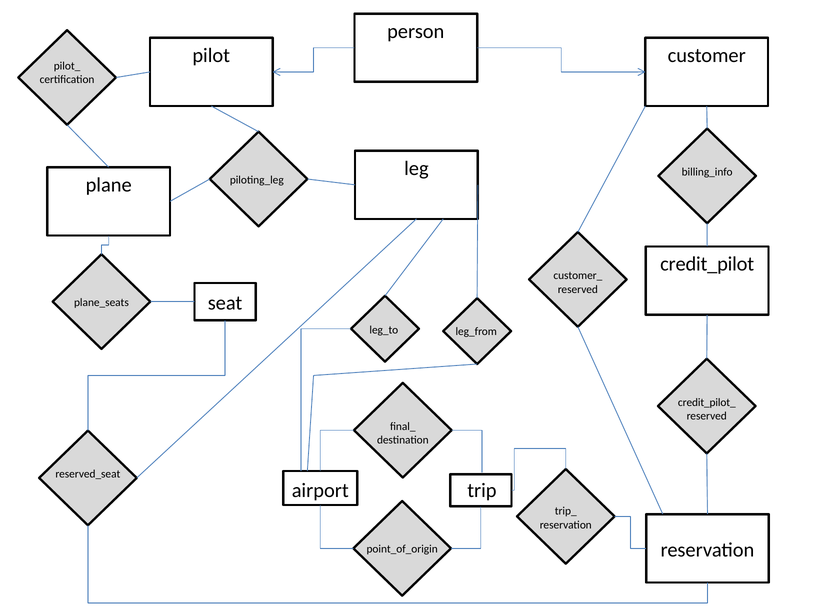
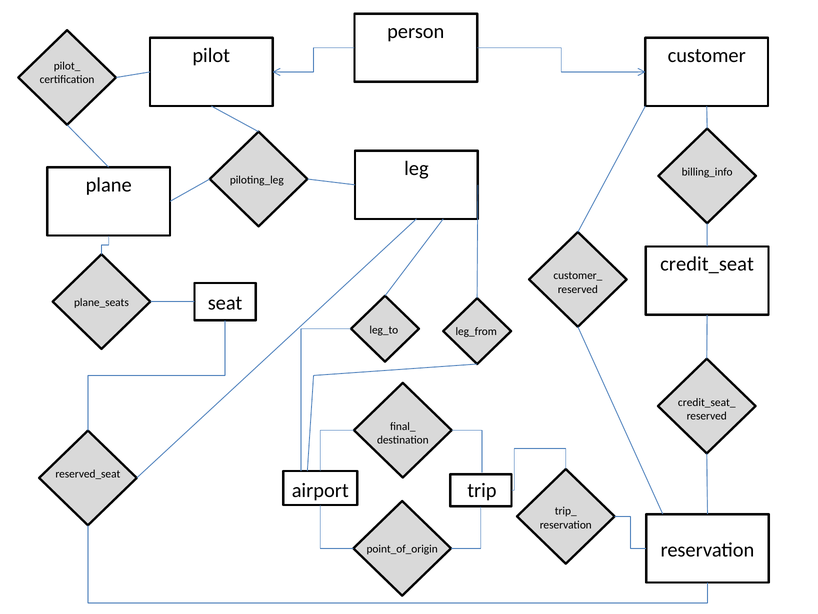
credit_pilot: credit_pilot -> credit_seat
credit_pilot_: credit_pilot_ -> credit_seat_
